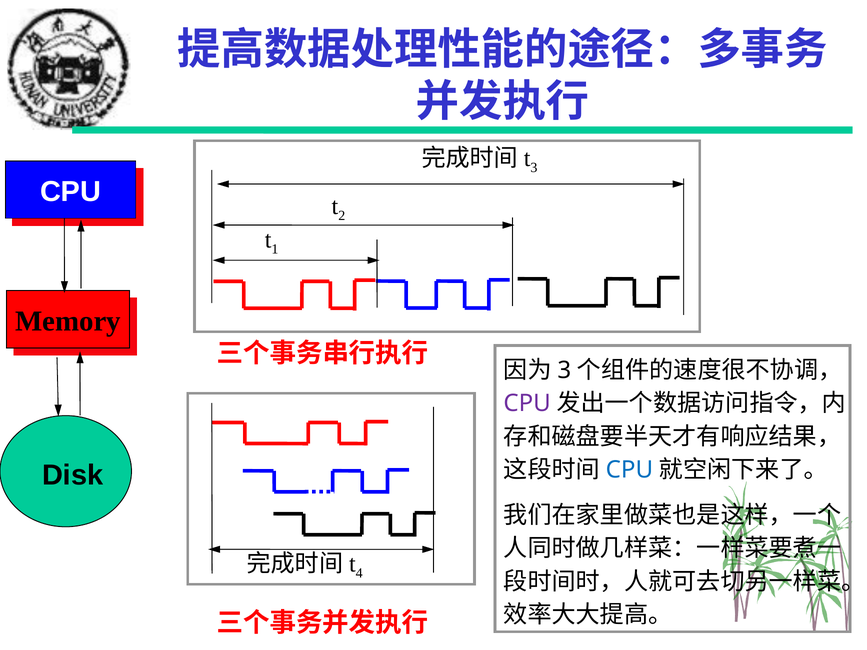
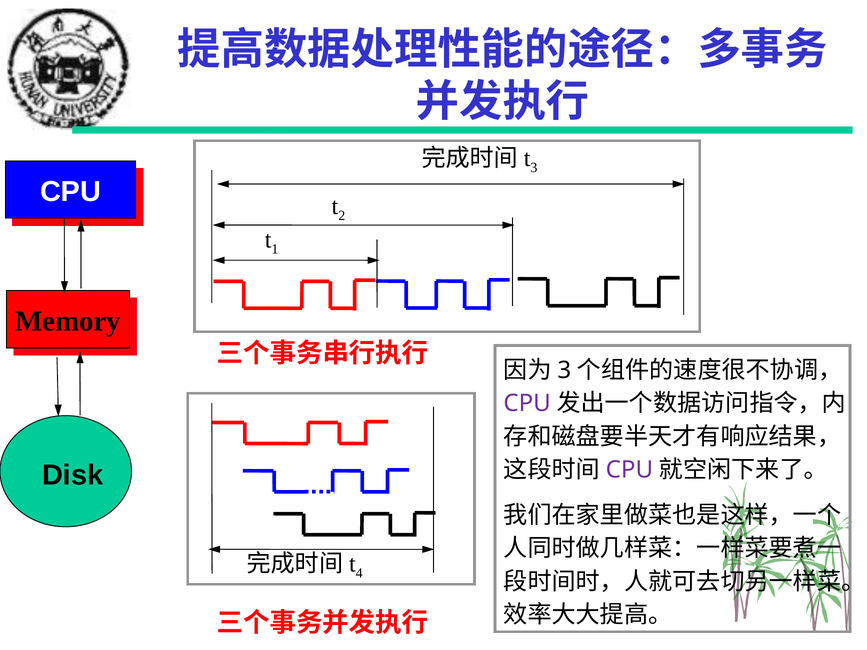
CPU at (629, 470) colour: blue -> purple
